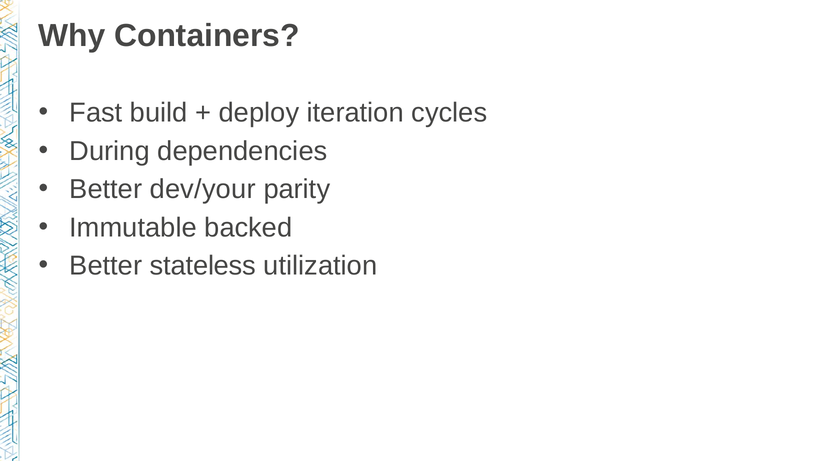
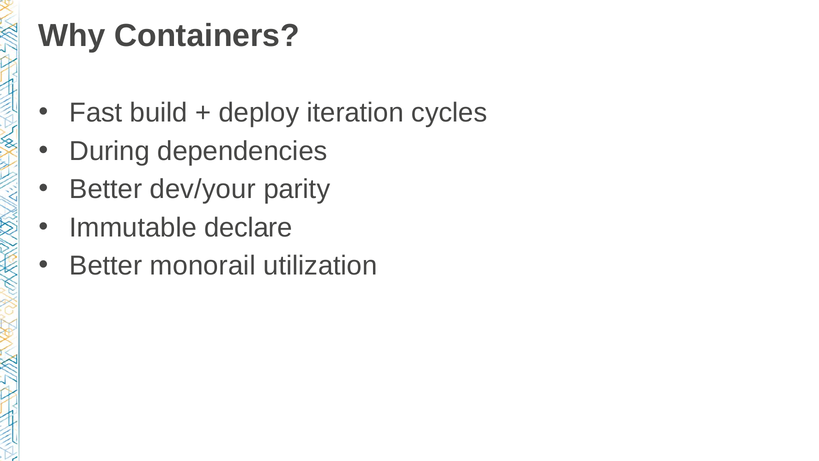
backed: backed -> declare
stateless: stateless -> monorail
